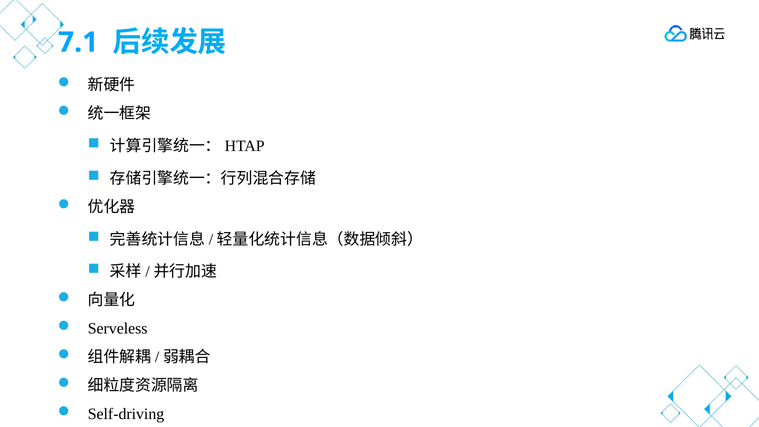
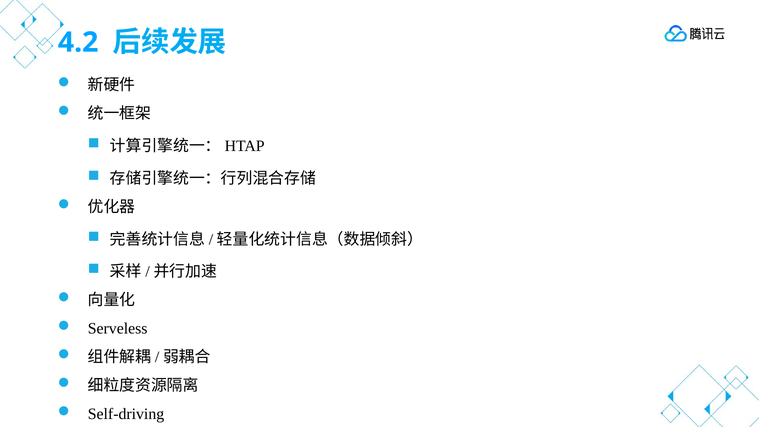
7.1: 7.1 -> 4.2
